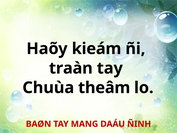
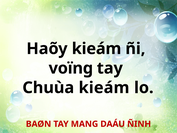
traàn: traàn -> voïng
Chuùa theâm: theâm -> kieám
